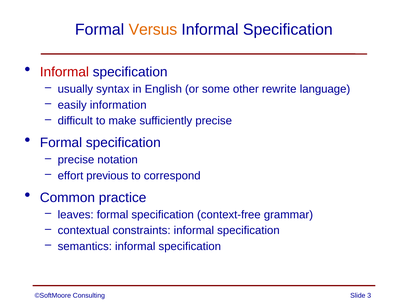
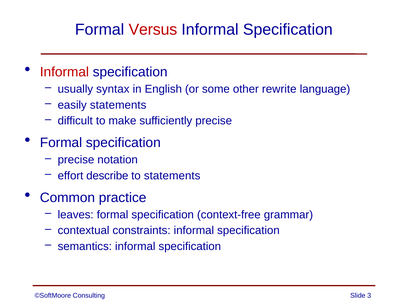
Versus colour: orange -> red
easily information: information -> statements
previous: previous -> describe
to correspond: correspond -> statements
